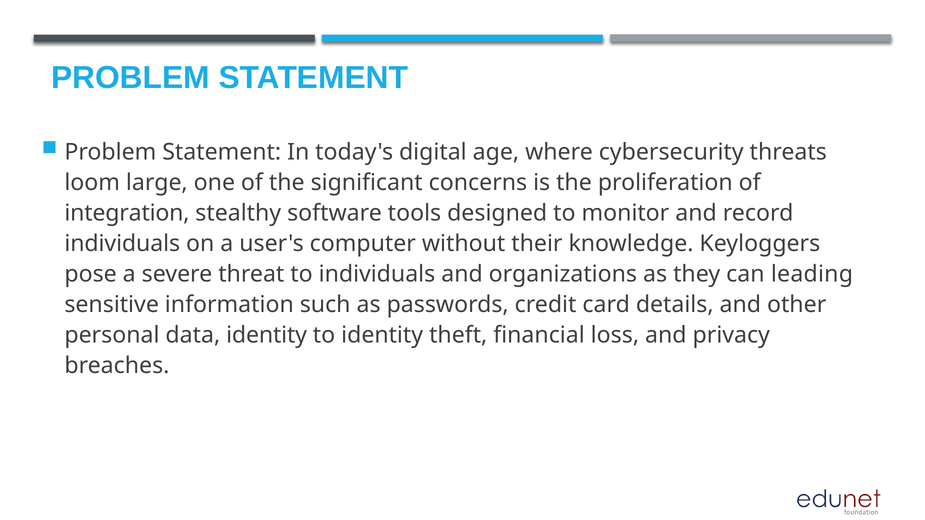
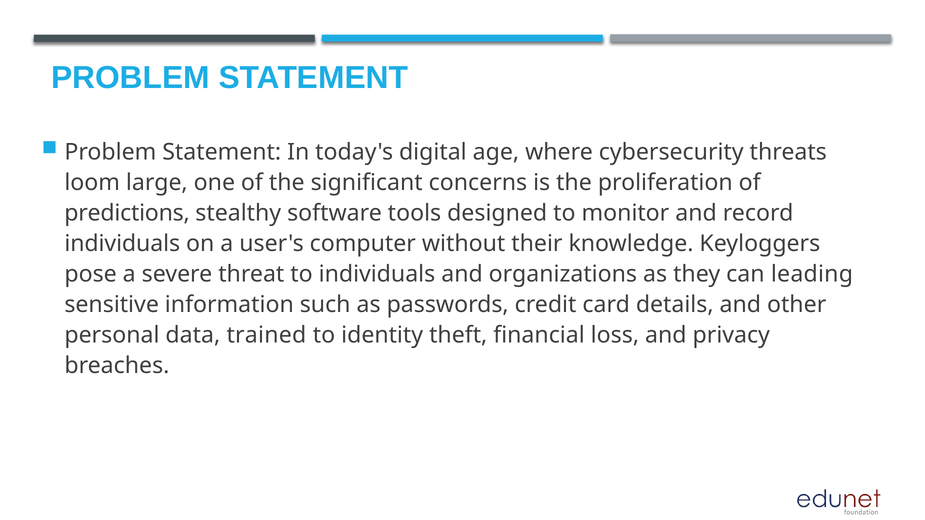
integration: integration -> predictions
data identity: identity -> trained
